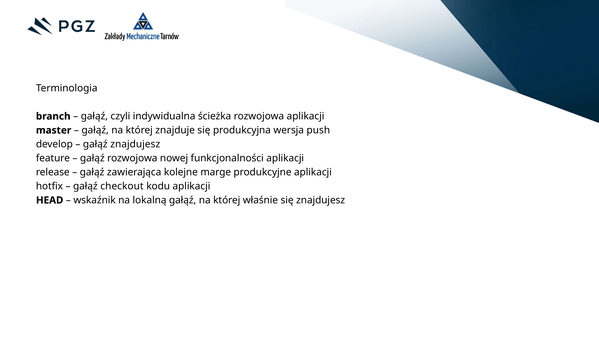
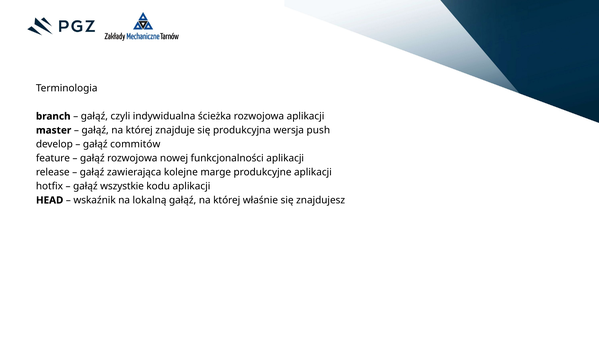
gałąź znajdujesz: znajdujesz -> commitów
checkout: checkout -> wszystkie
